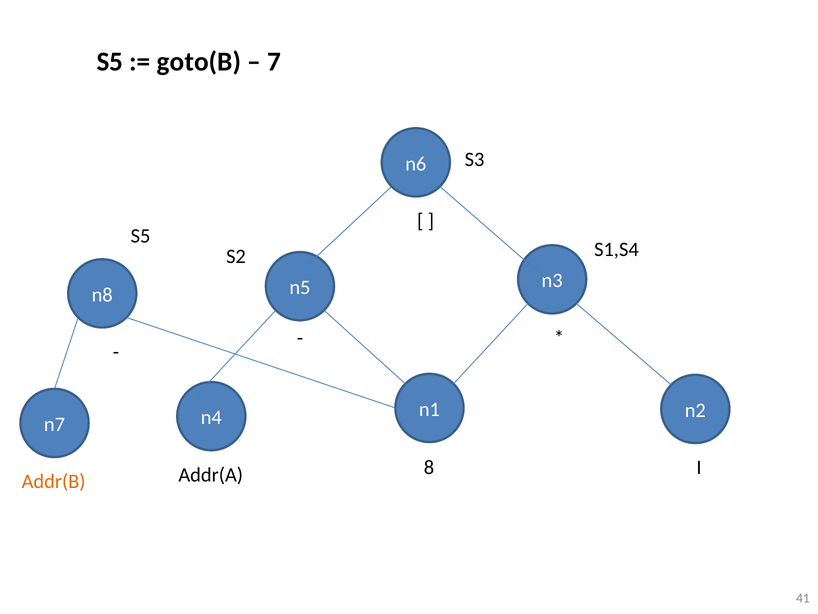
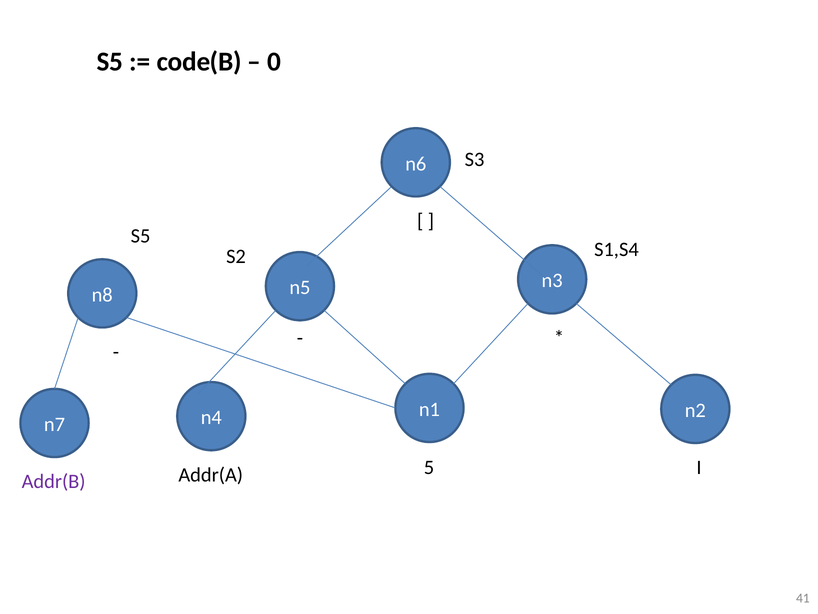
goto(B: goto(B -> code(B
7: 7 -> 0
8: 8 -> 5
Addr(B colour: orange -> purple
